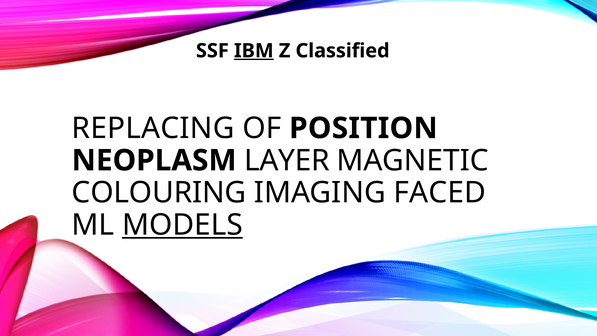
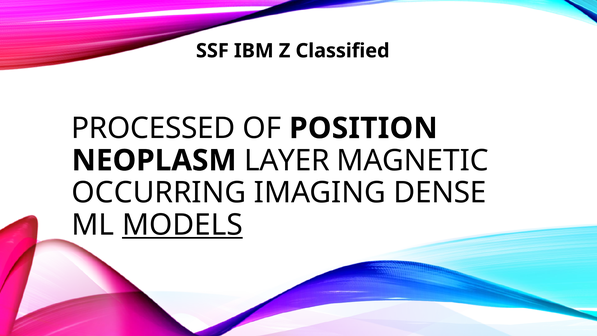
IBM underline: present -> none
REPLACING: REPLACING -> PROCESSED
COLOURING: COLOURING -> OCCURRING
FACED: FACED -> DENSE
